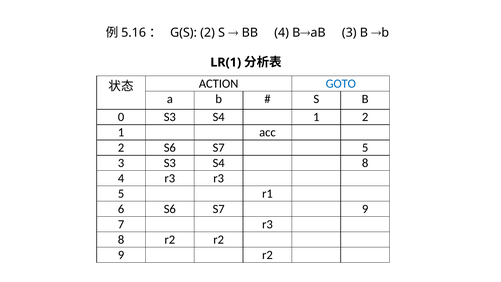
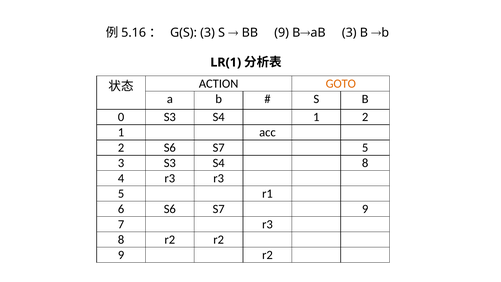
G(S 2: 2 -> 3
BB 4: 4 -> 9
GOTO colour: blue -> orange
